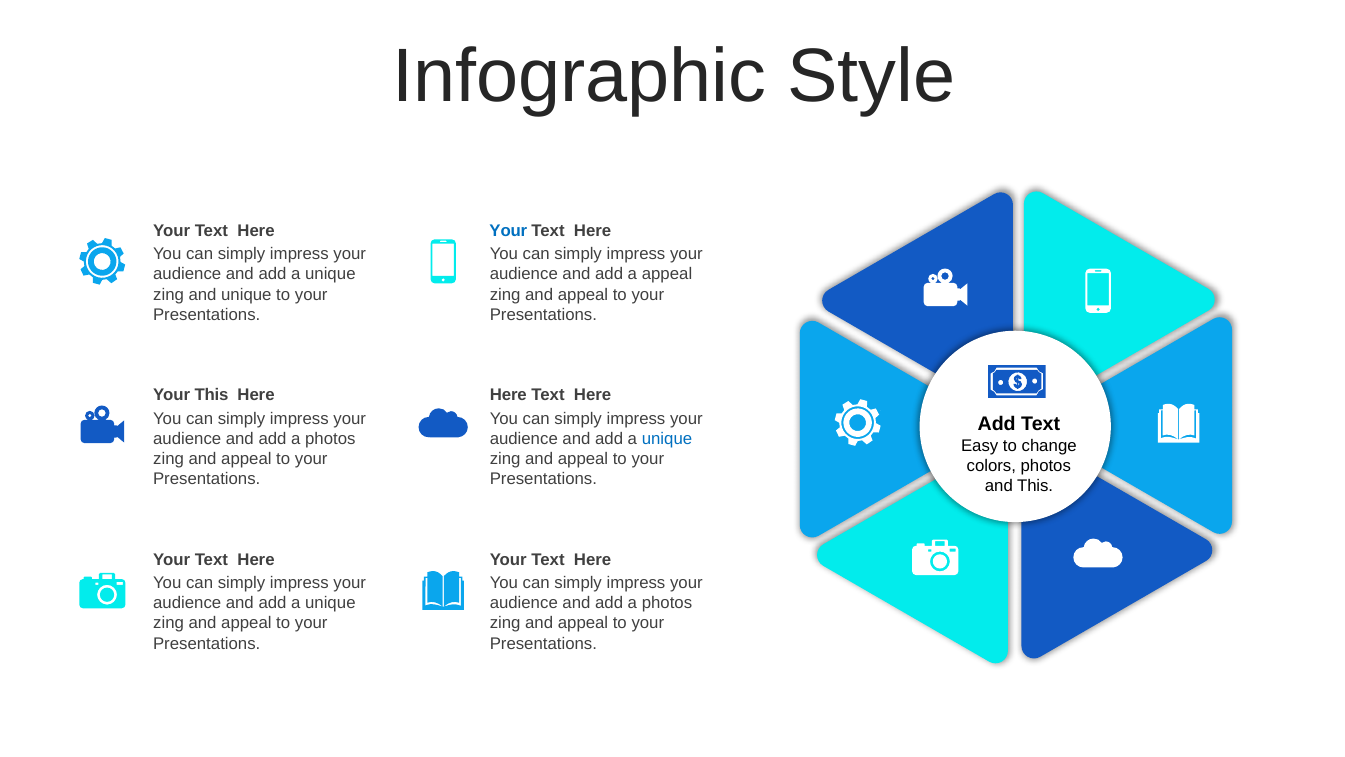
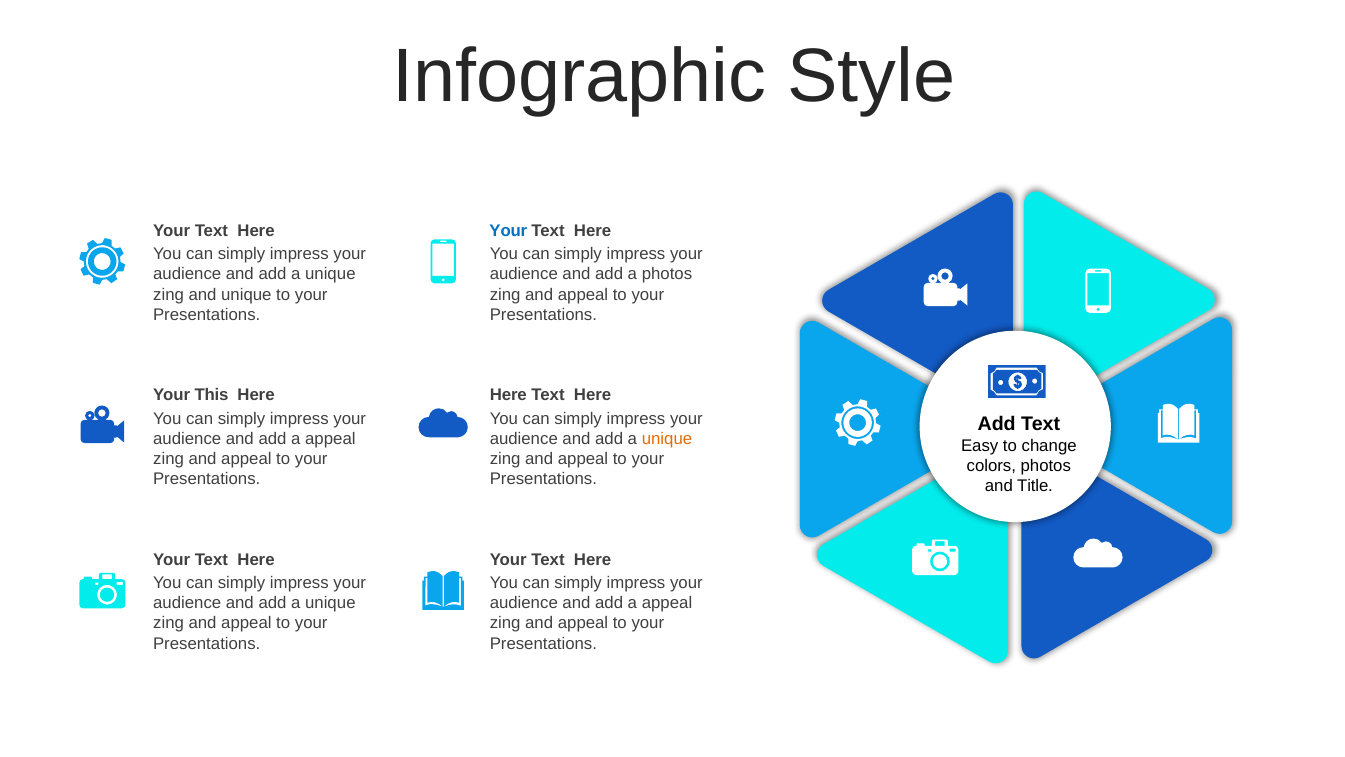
a appeal: appeal -> photos
photos at (330, 439): photos -> appeal
unique at (667, 439) colour: blue -> orange
and This: This -> Title
photos at (667, 603): photos -> appeal
